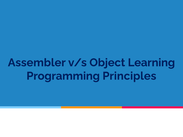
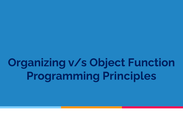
Assembler: Assembler -> Organizing
Learning: Learning -> Function
